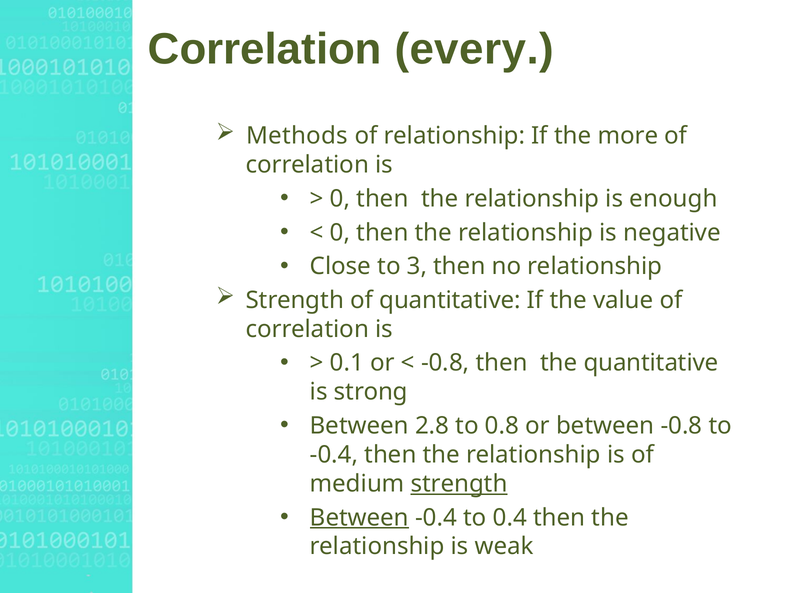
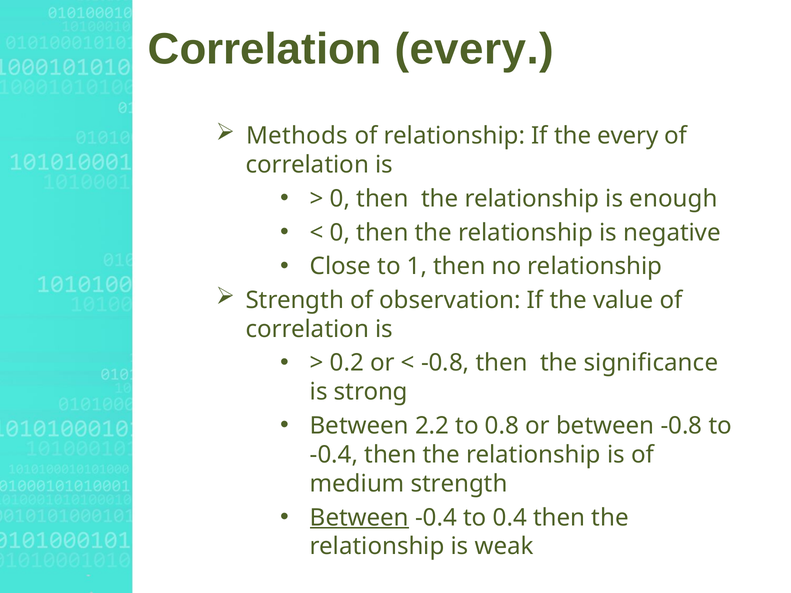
the more: more -> every
3: 3 -> 1
of quantitative: quantitative -> observation
0.1: 0.1 -> 0.2
the quantitative: quantitative -> significance
2.8: 2.8 -> 2.2
strength at (459, 484) underline: present -> none
